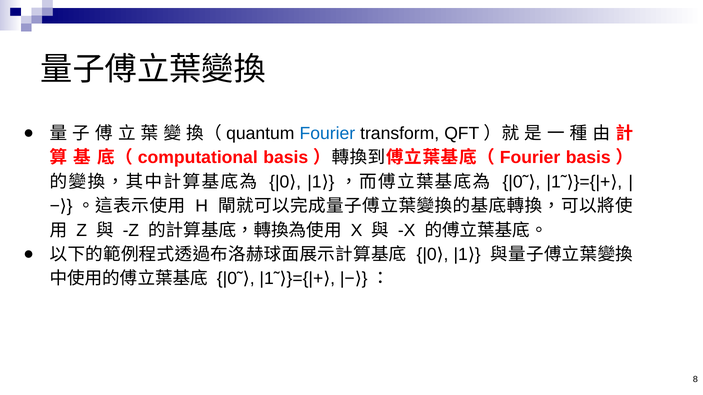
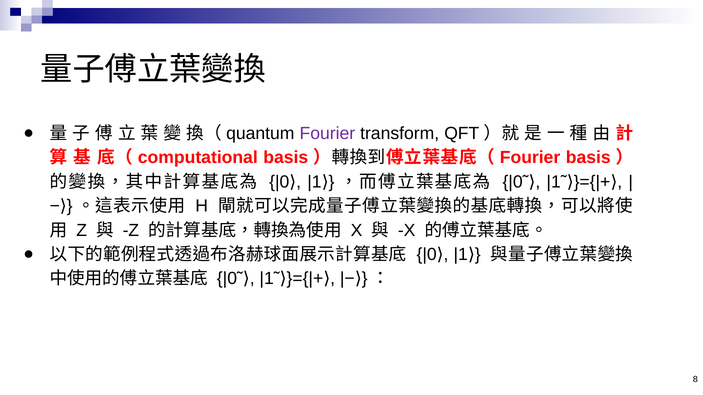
Fourier at (327, 133) colour: blue -> purple
